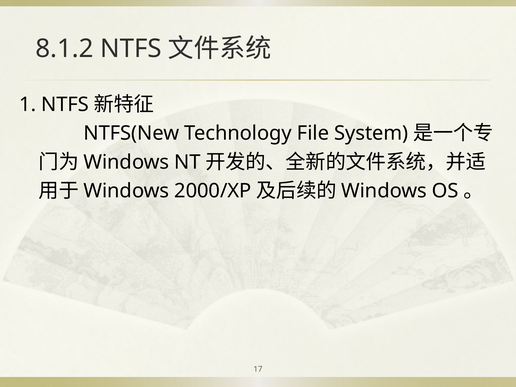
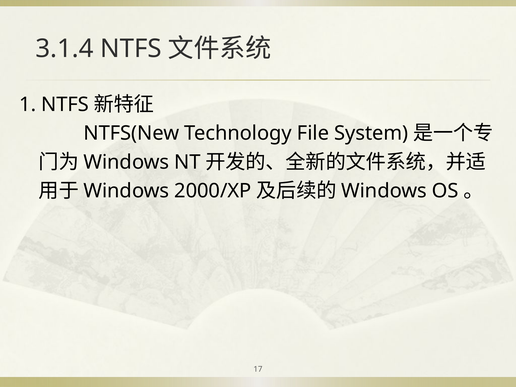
8.1.2: 8.1.2 -> 3.1.4
